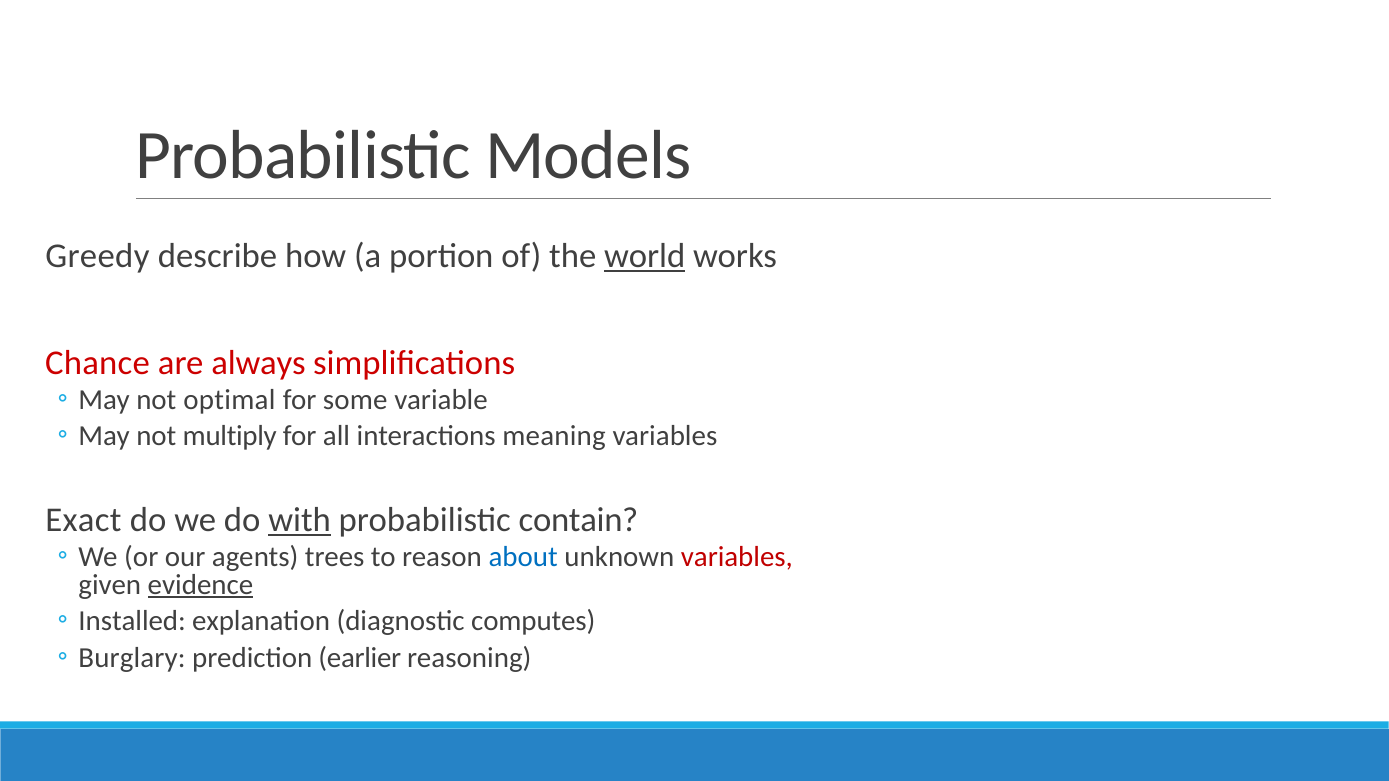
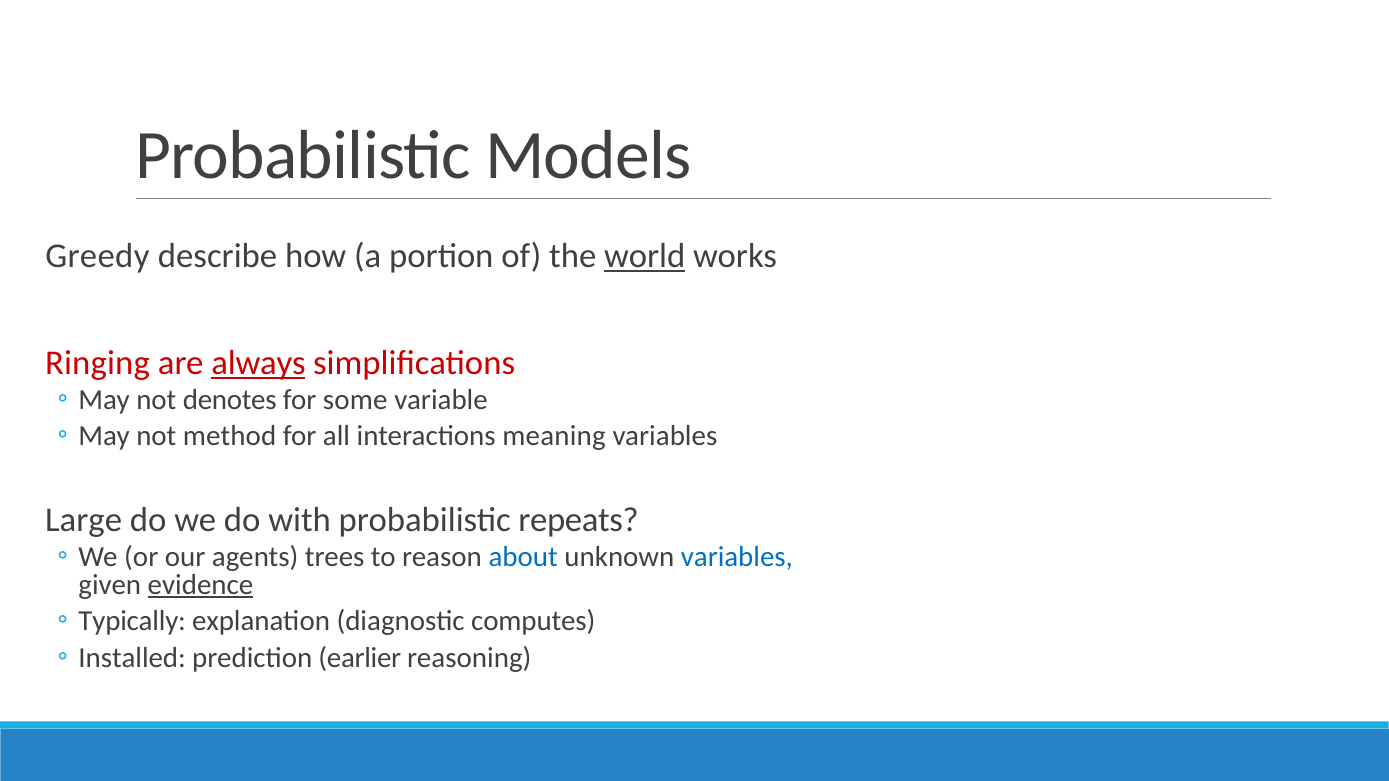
Chance: Chance -> Ringing
always underline: none -> present
optimal: optimal -> denotes
multiply: multiply -> method
Exact: Exact -> Large
with underline: present -> none
contain: contain -> repeats
variables at (737, 557) colour: red -> blue
Installed: Installed -> Typically
Burglary: Burglary -> Installed
